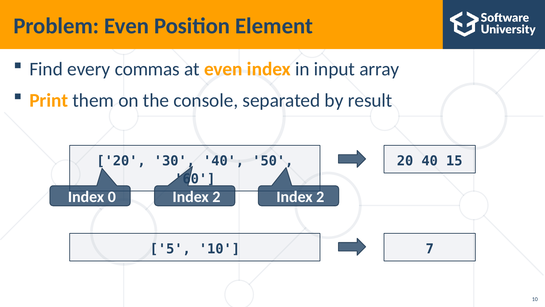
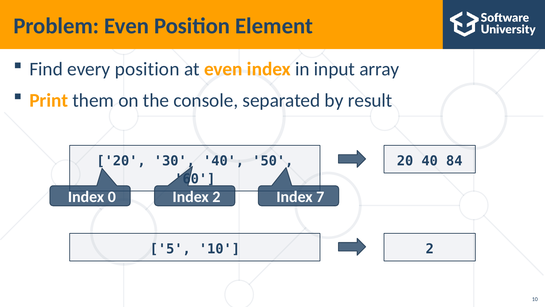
every commas: commas -> position
15: 15 -> 84
2 Index 2: 2 -> 7
10 7: 7 -> 2
